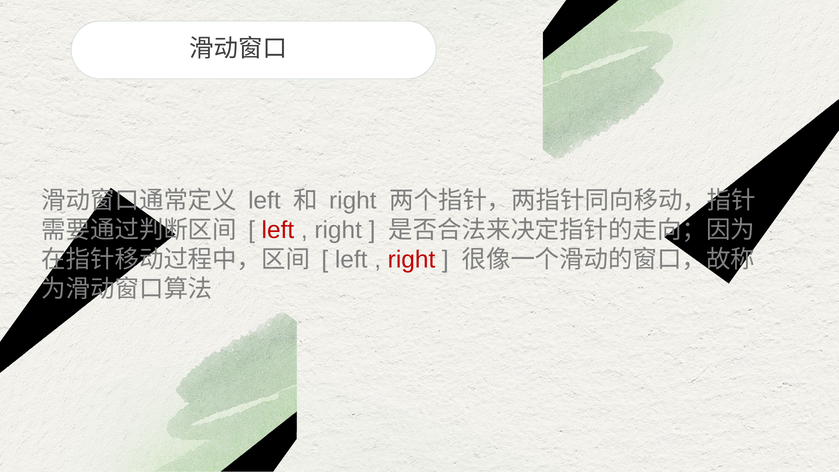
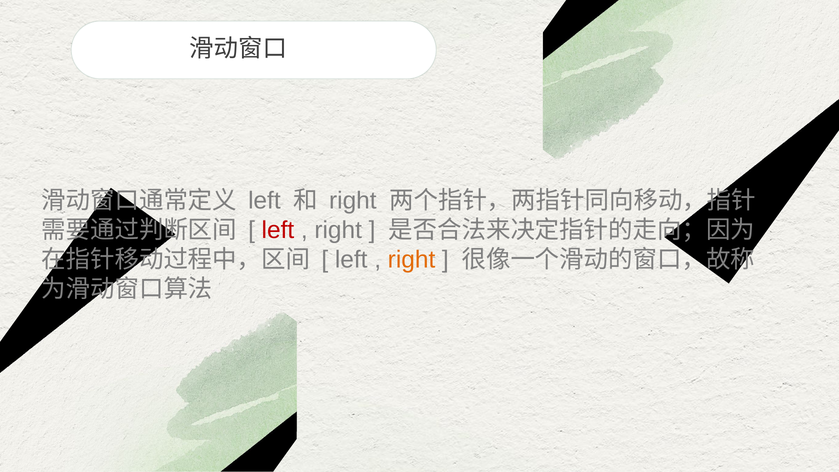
right at (412, 260) colour: red -> orange
